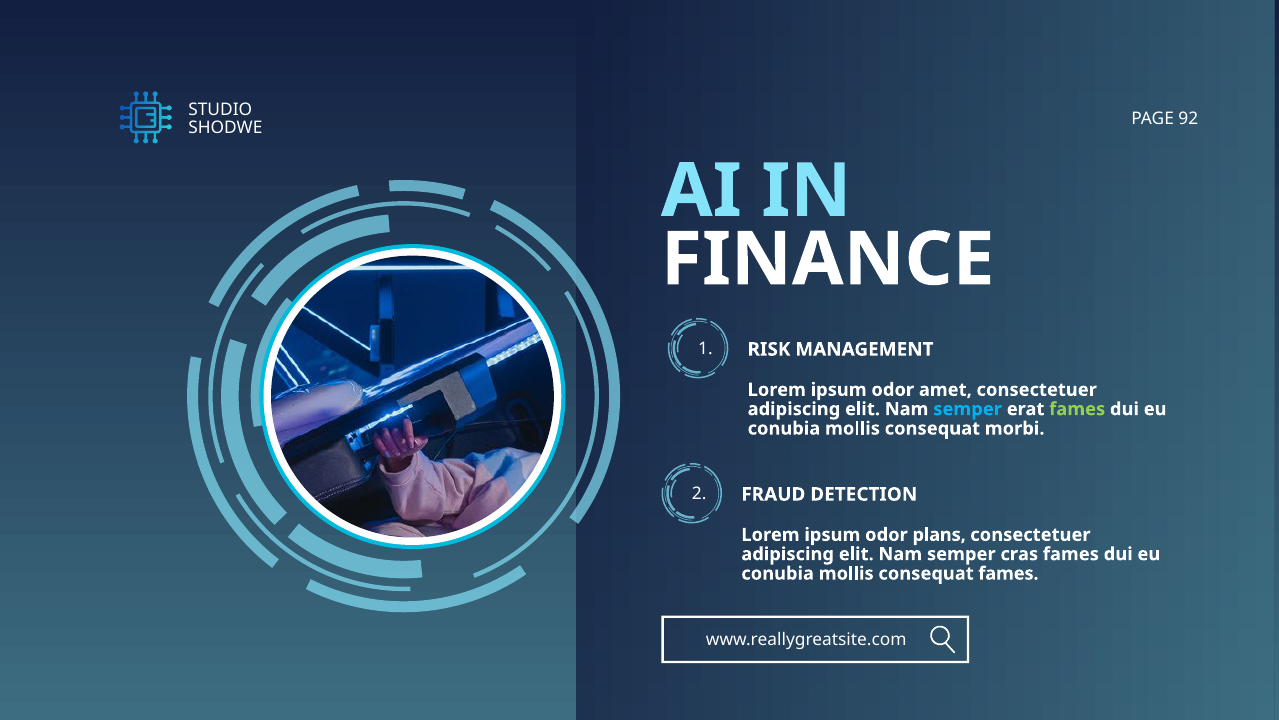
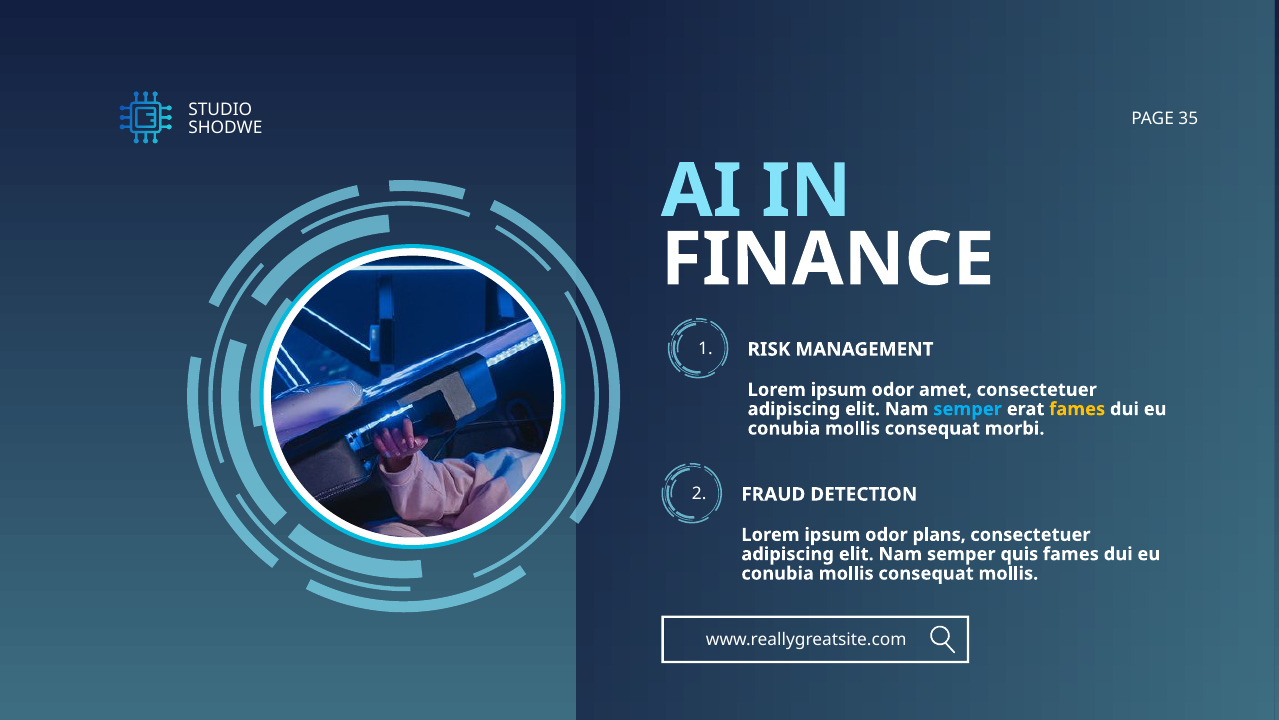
92: 92 -> 35
fames at (1077, 409) colour: light green -> yellow
cras: cras -> quis
fames at (1008, 573): fames -> mollis
